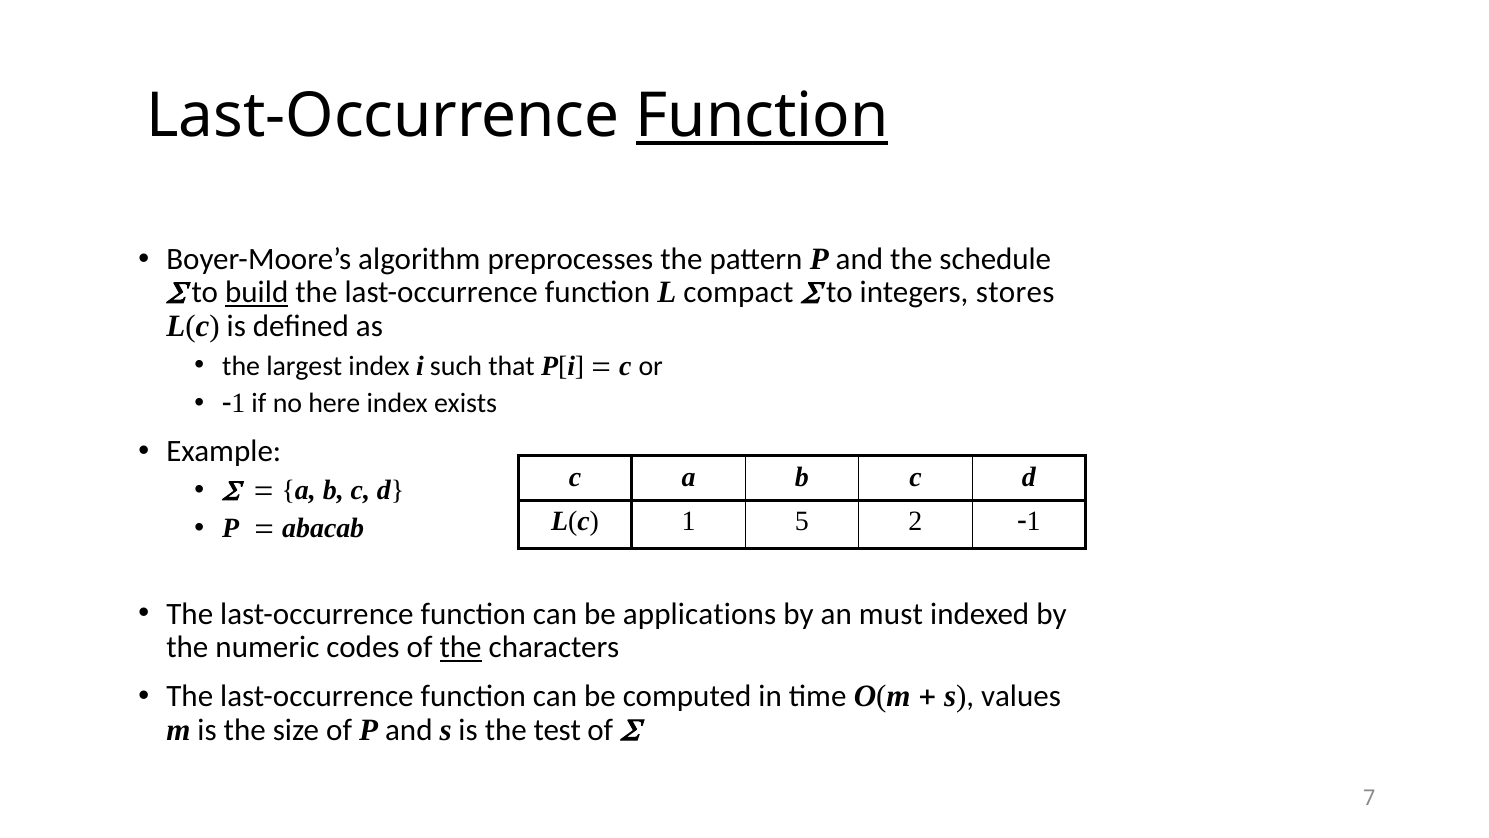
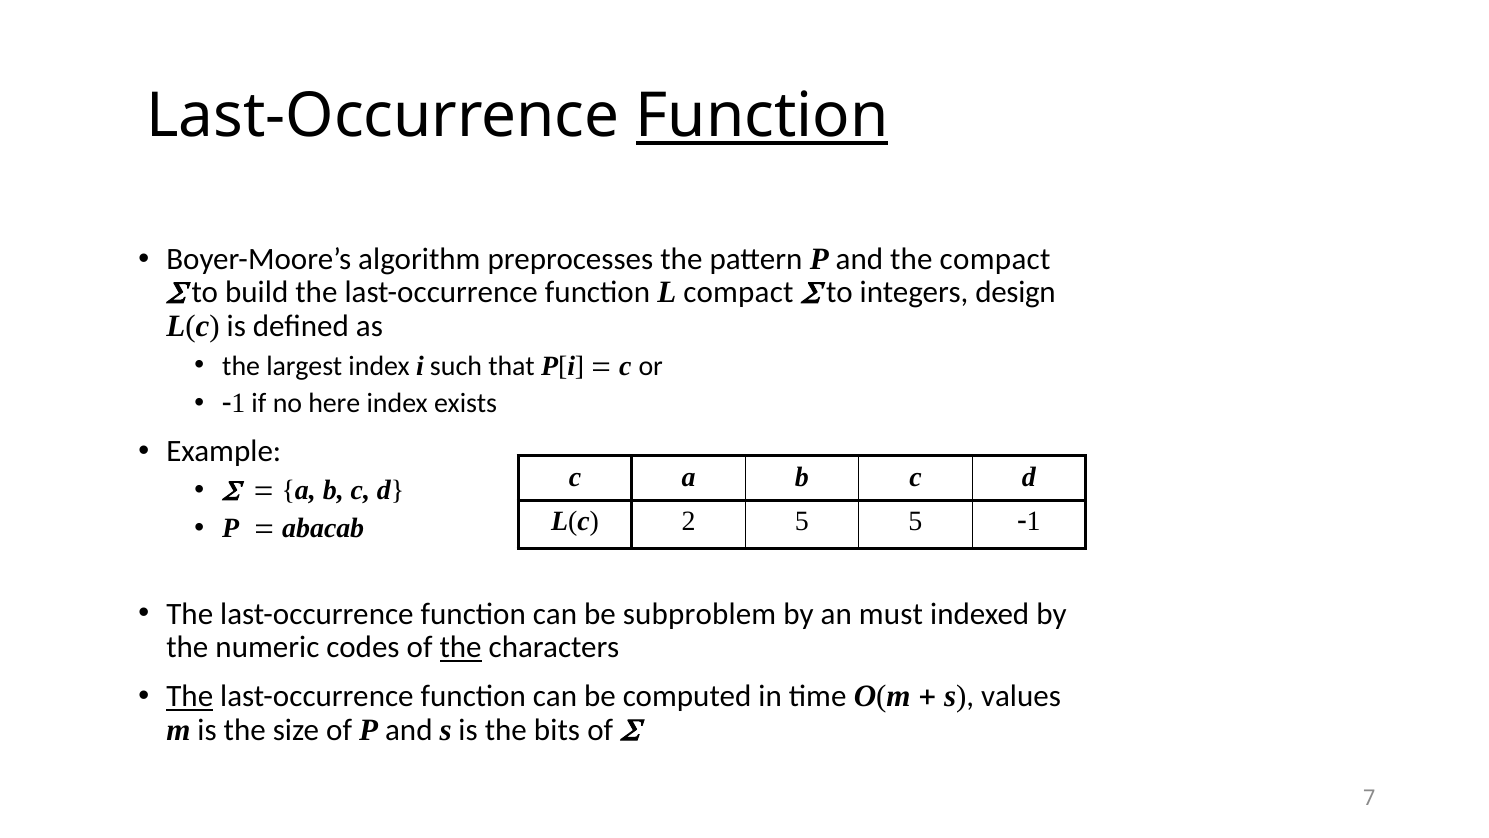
the schedule: schedule -> compact
build underline: present -> none
stores: stores -> design
1: 1 -> 2
5 2: 2 -> 5
applications: applications -> subproblem
The at (190, 696) underline: none -> present
test: test -> bits
